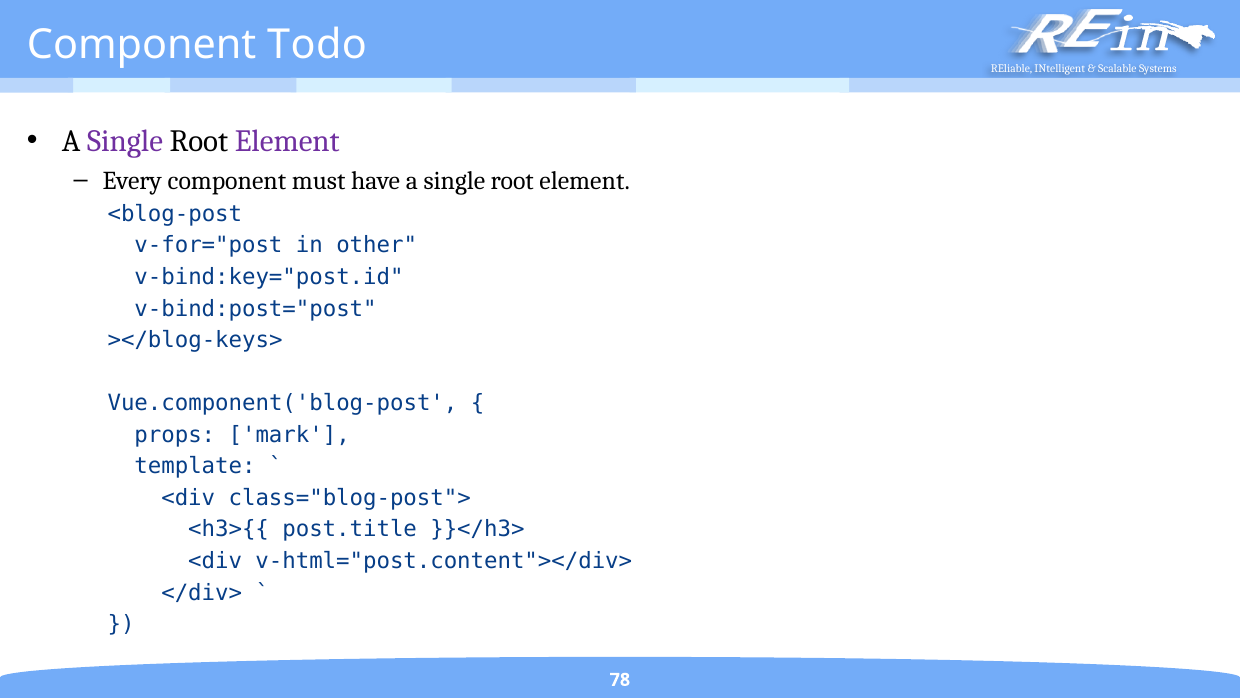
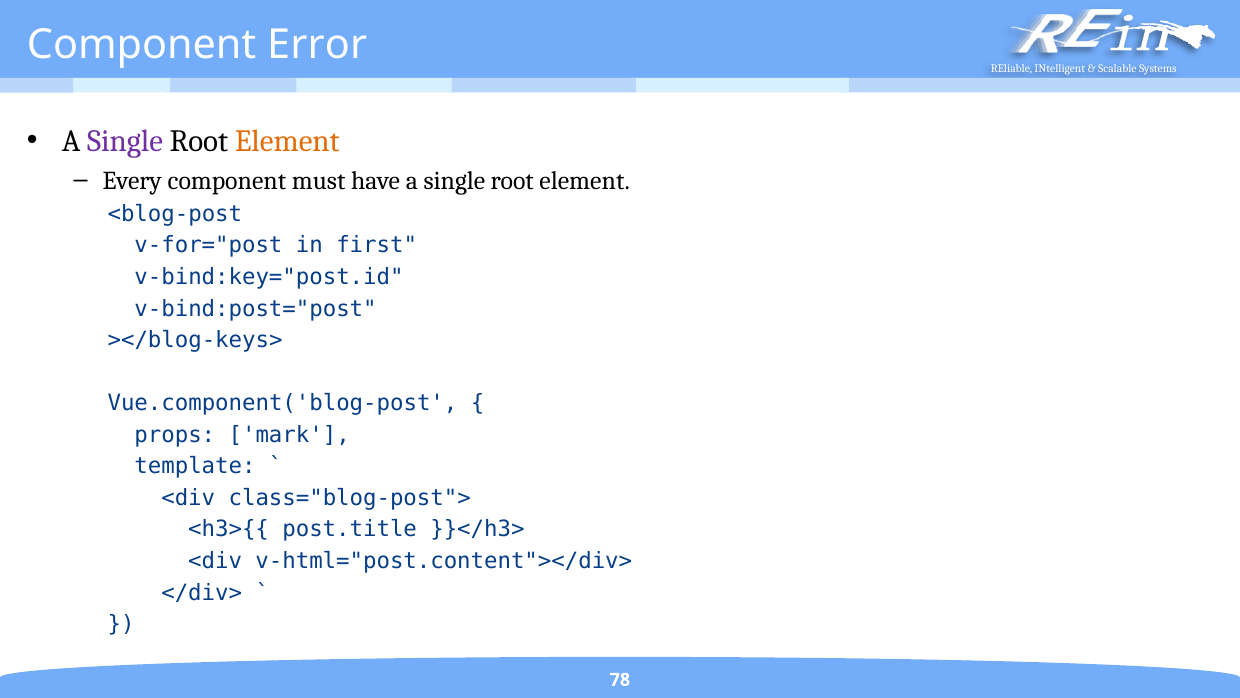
Todo: Todo -> Error
Element at (287, 142) colour: purple -> orange
other: other -> first
